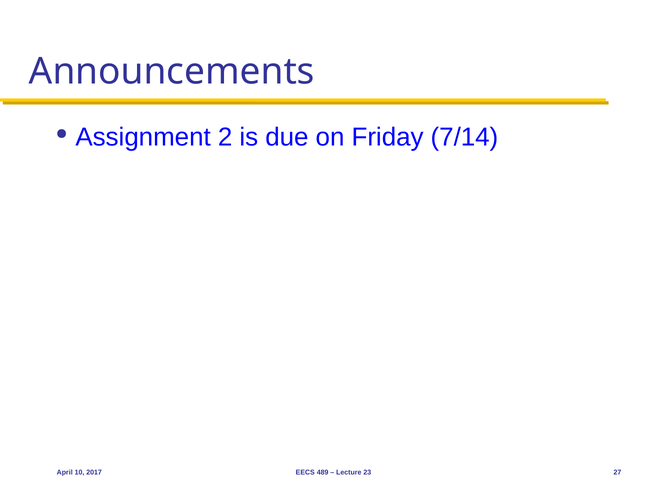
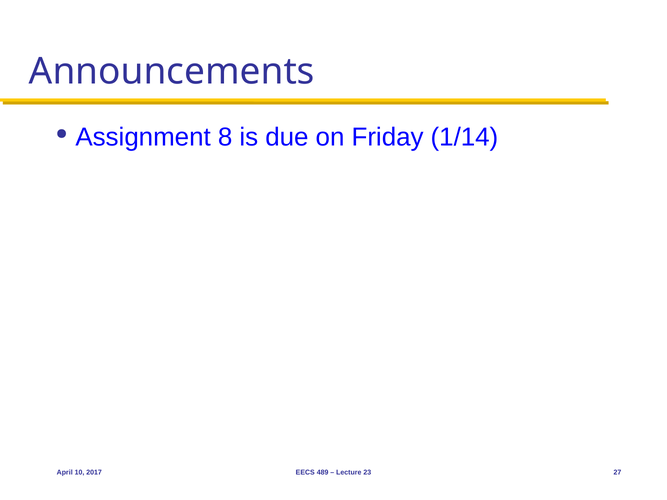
2: 2 -> 8
7/14: 7/14 -> 1/14
